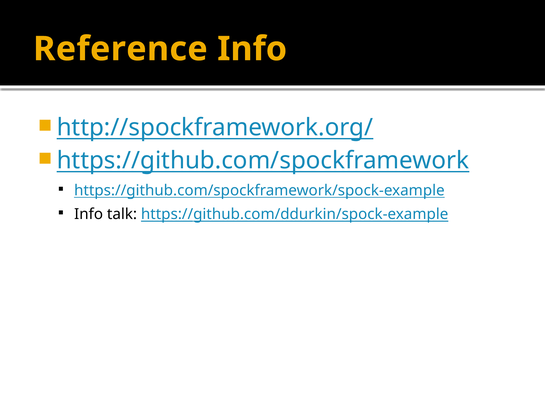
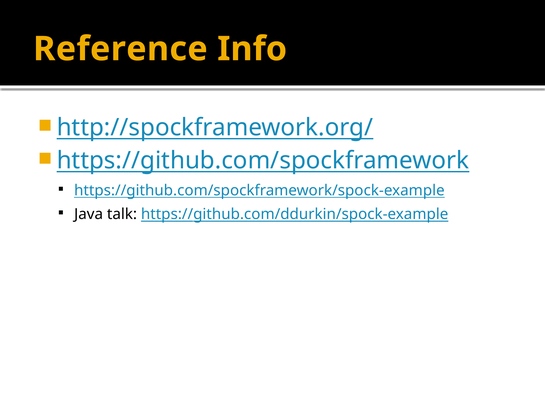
Info at (89, 214): Info -> Java
